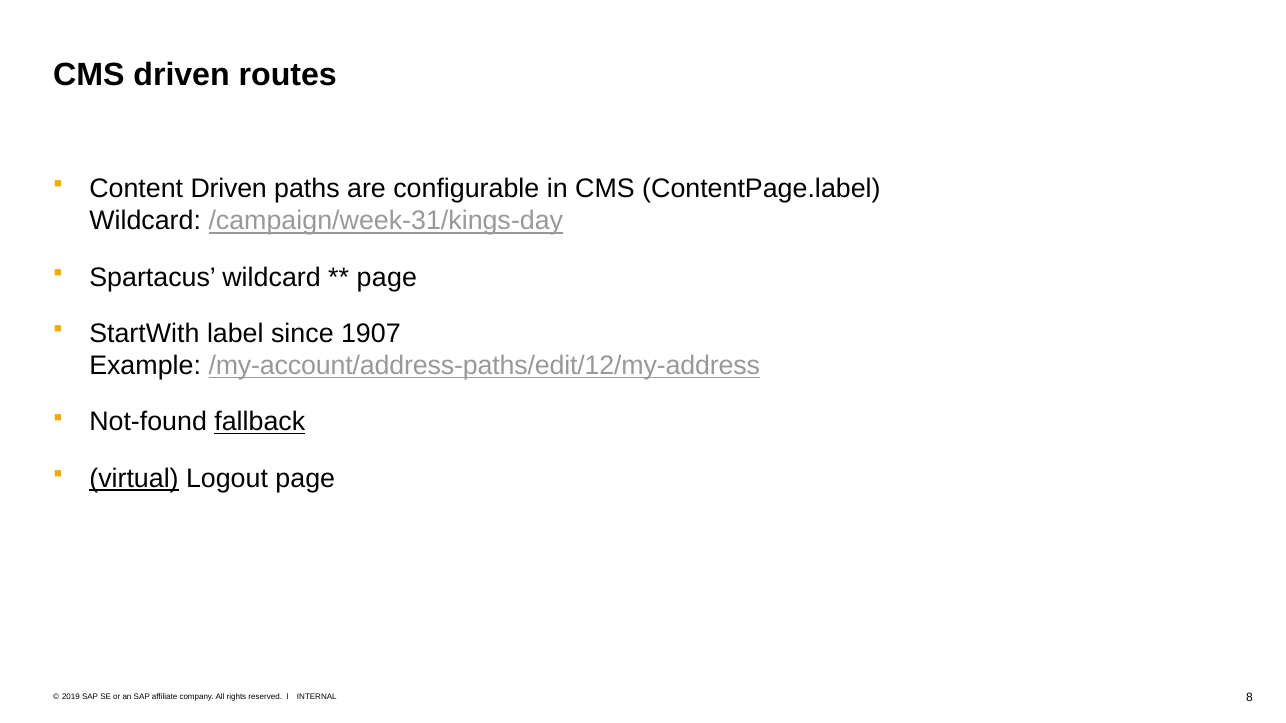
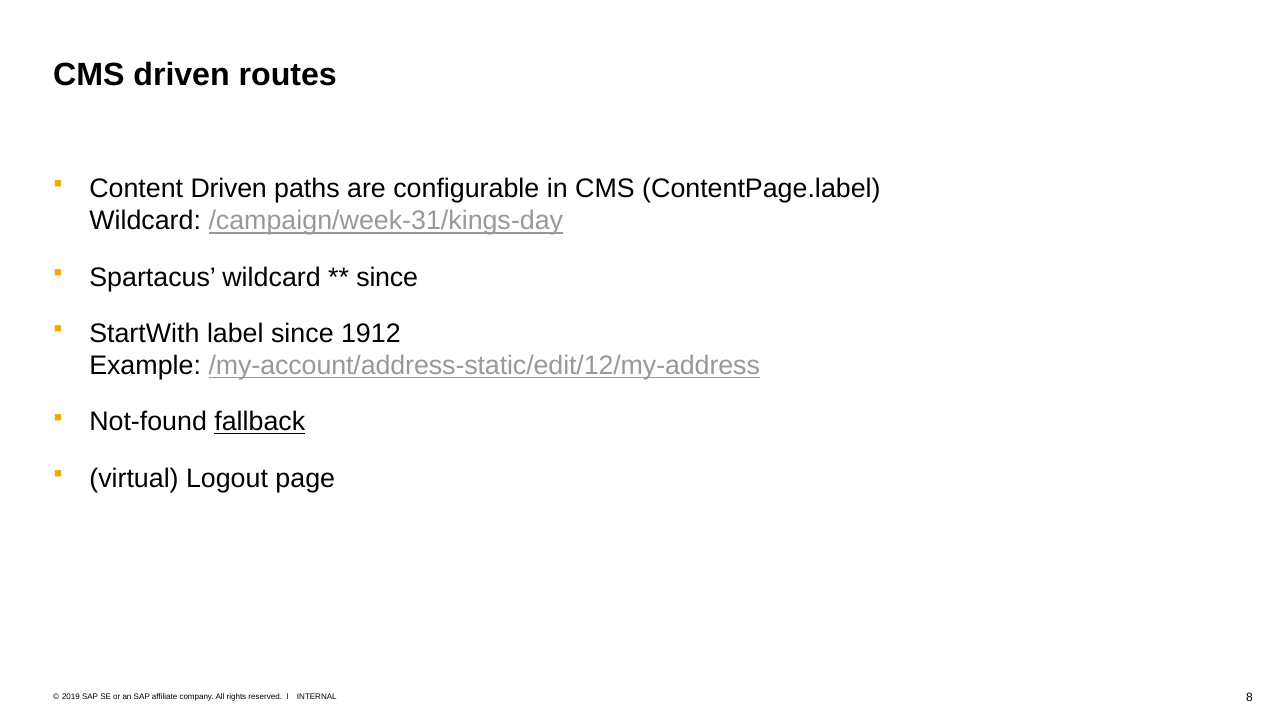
page at (387, 277): page -> since
1907: 1907 -> 1912
/my-account/address-paths/edit/12/my-address: /my-account/address-paths/edit/12/my-address -> /my-account/address-static/edit/12/my-address
virtual underline: present -> none
